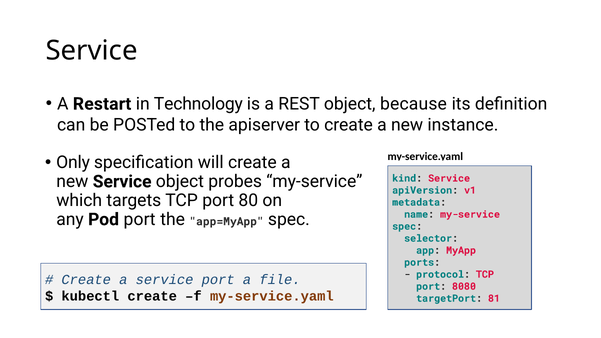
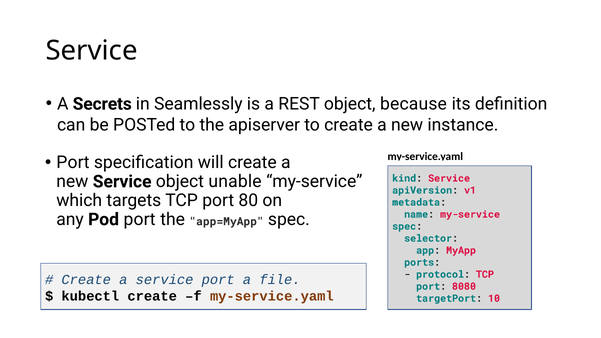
Restart: Restart -> Secrets
Technology: Technology -> Seamlessly
Only at (73, 163): Only -> Port
probes: probes -> unable
81: 81 -> 10
